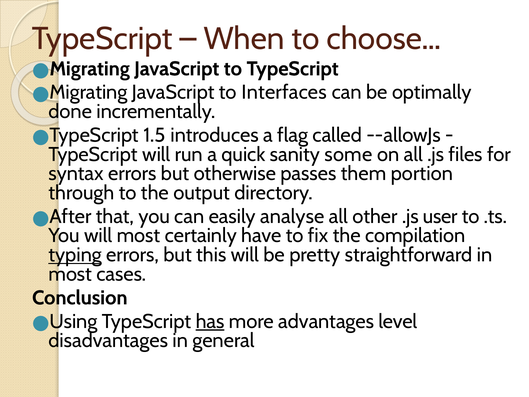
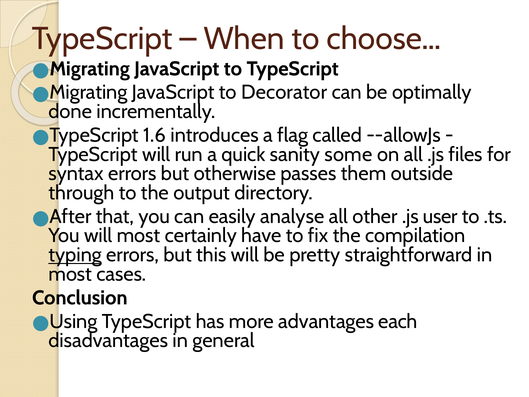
Interfaces: Interfaces -> Decorator
1.5: 1.5 -> 1.6
portion: portion -> outside
has underline: present -> none
level: level -> each
